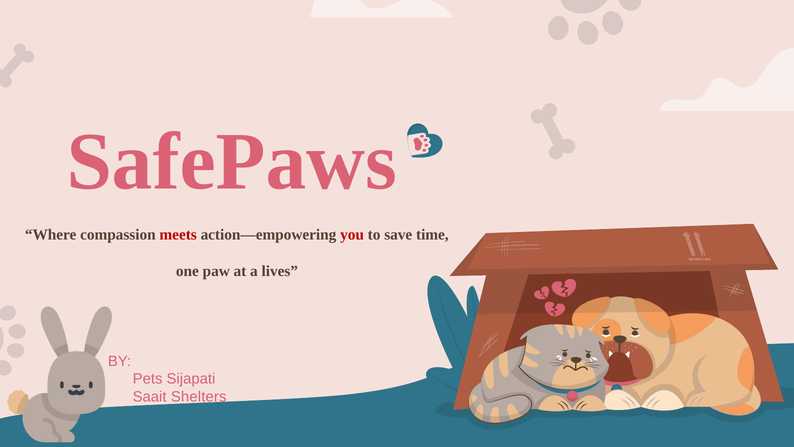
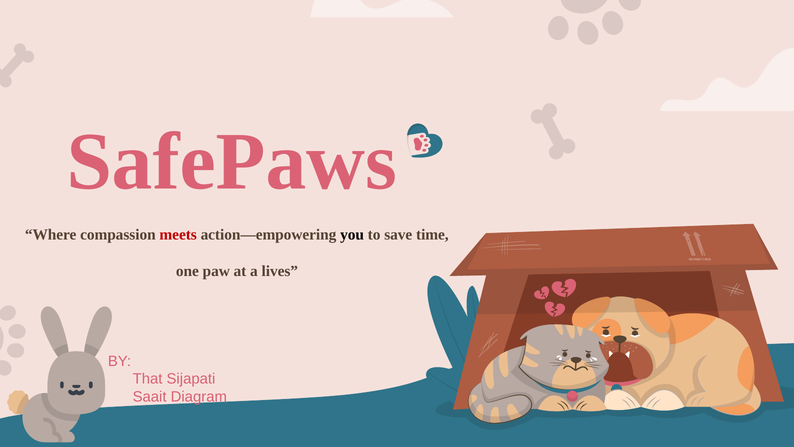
you colour: red -> black
Pets: Pets -> That
Shelters: Shelters -> Diagram
